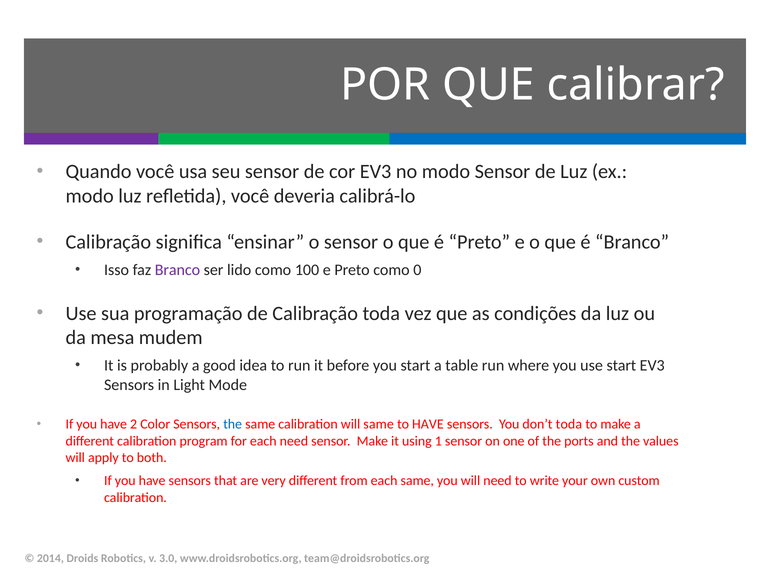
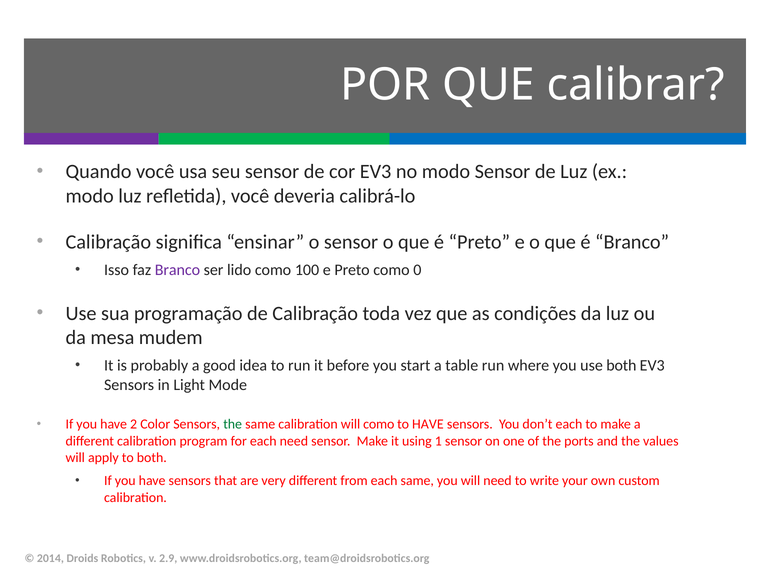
use start: start -> both
the at (233, 424) colour: blue -> green
will same: same -> como
don’t toda: toda -> each
3.0: 3.0 -> 2.9
